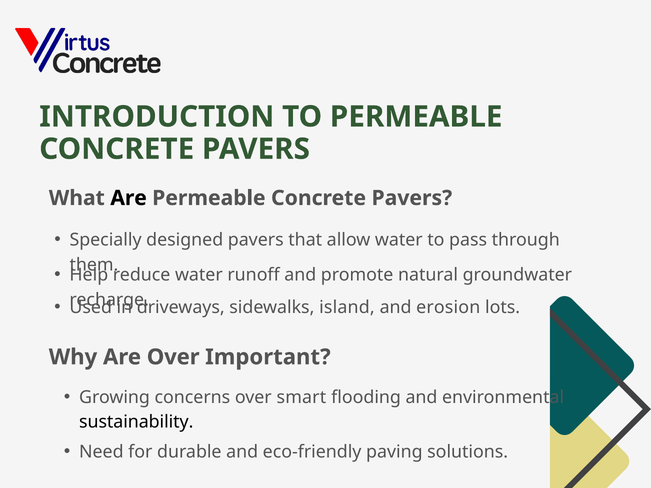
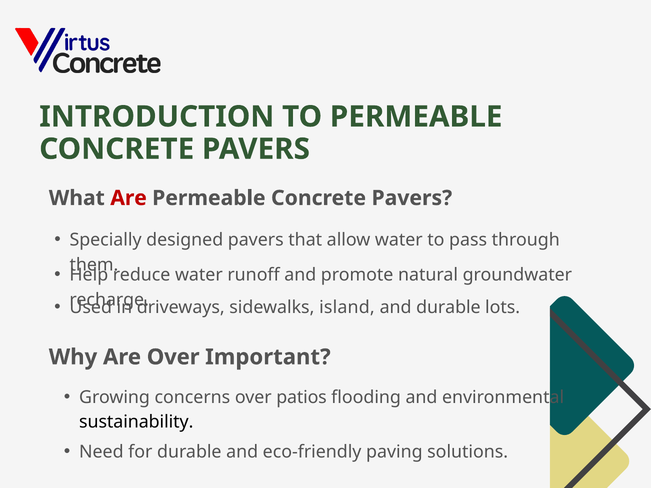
Are at (129, 198) colour: black -> red
and erosion: erosion -> durable
smart: smart -> patios
